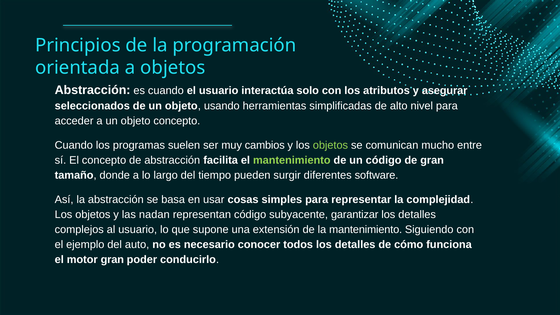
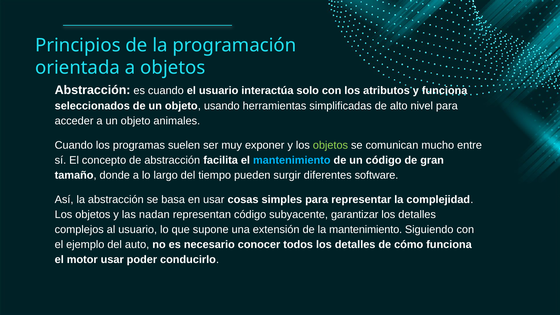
y asegurar: asegurar -> funciona
objeto concepto: concepto -> animales
cambios: cambios -> exponer
mantenimiento at (292, 160) colour: light green -> light blue
motor gran: gran -> usar
